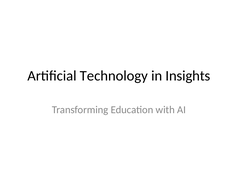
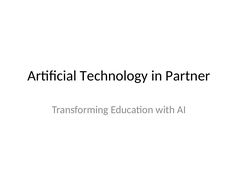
Insights: Insights -> Partner
